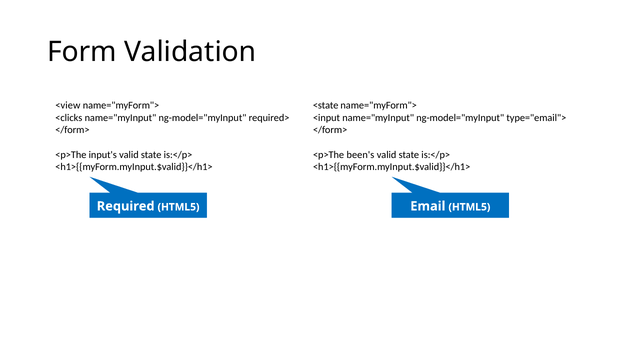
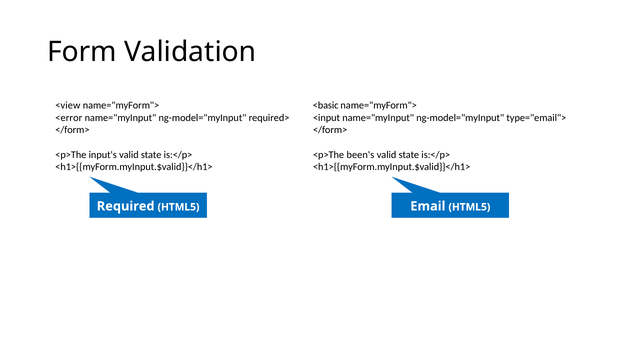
<state: <state -> <basic
<clicks: <clicks -> <error
